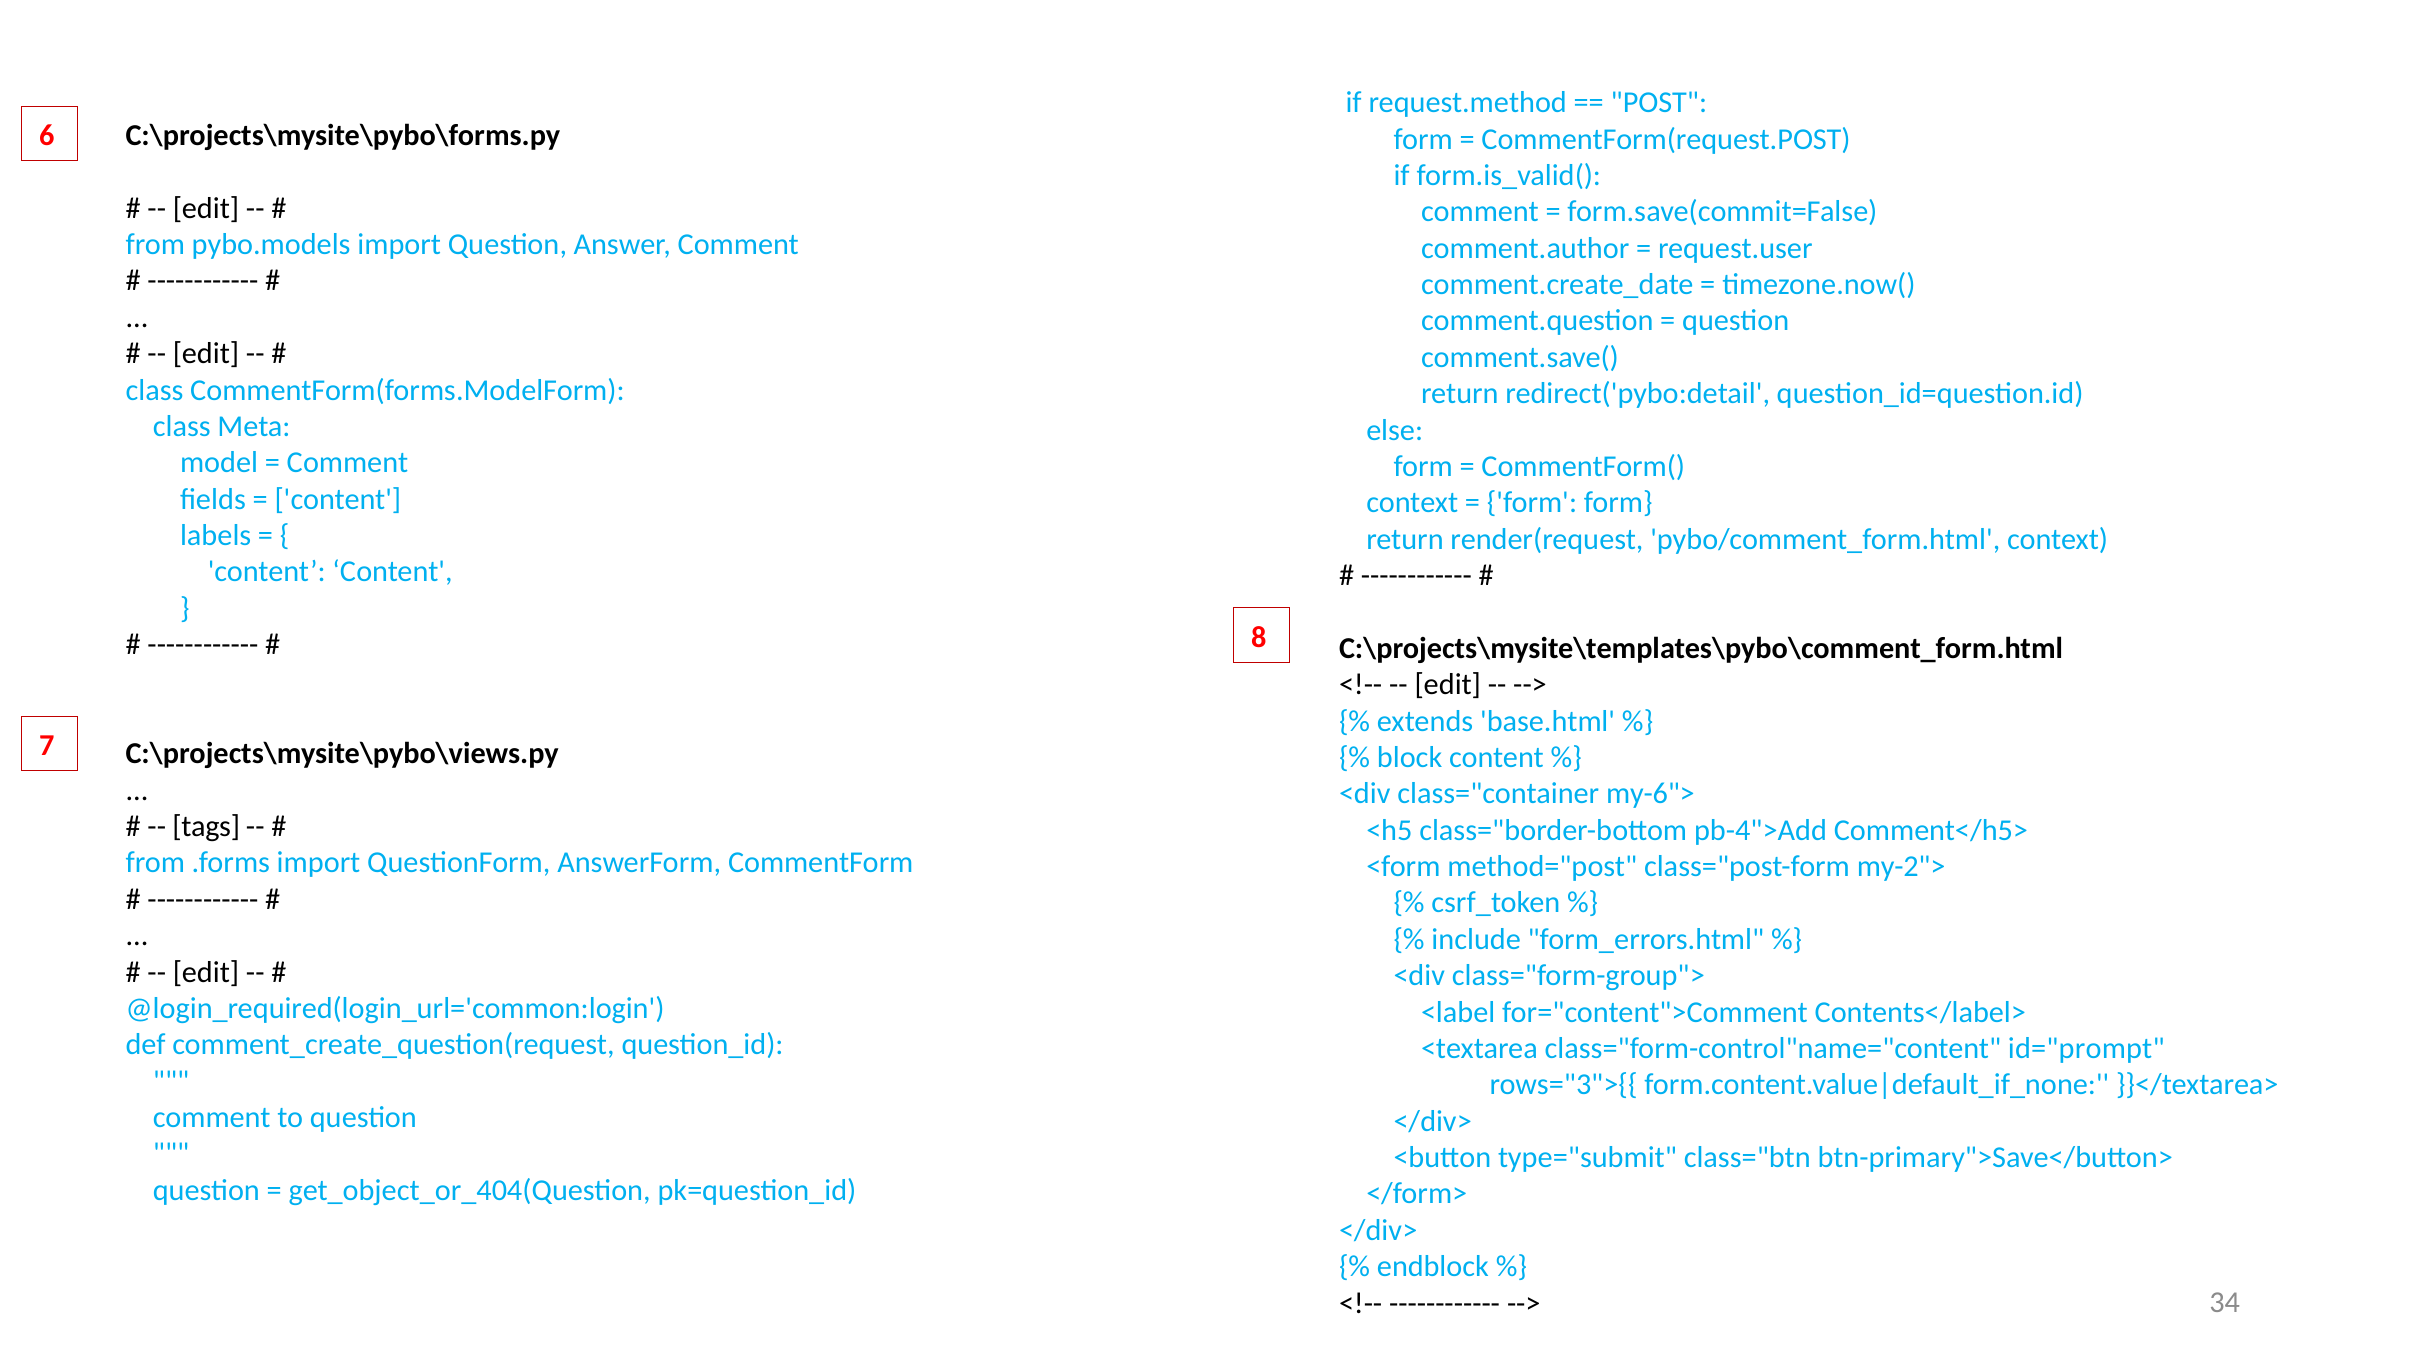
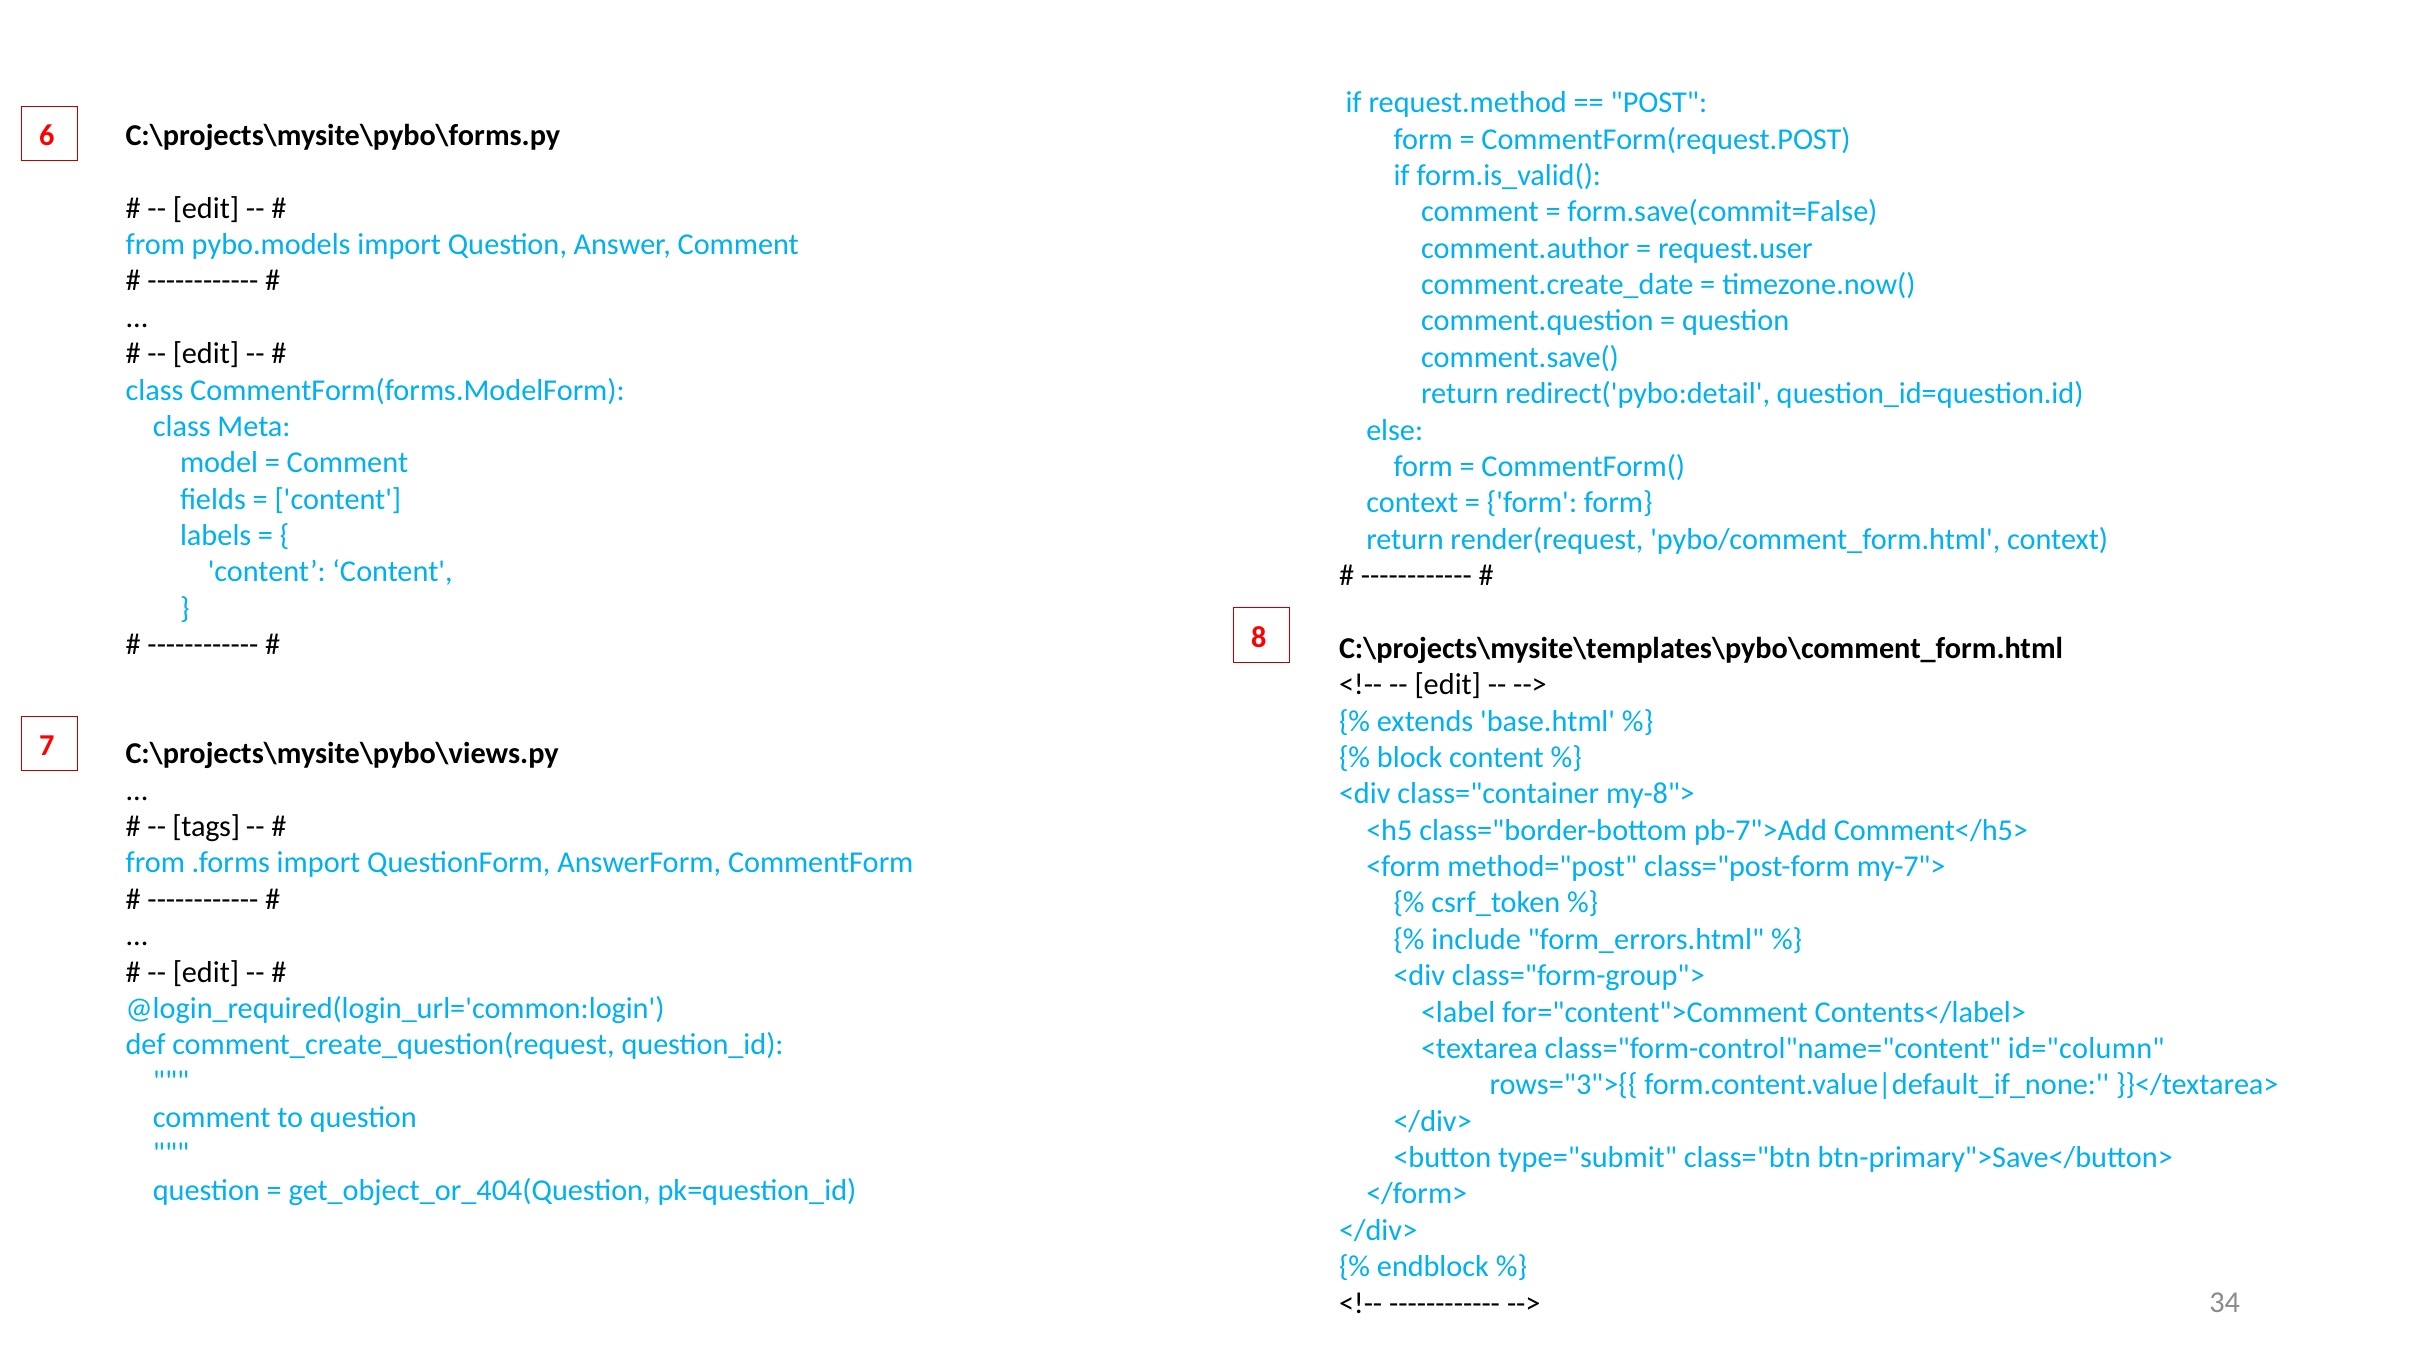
my-6">: my-6"> -> my-8">
pb-4">Add: pb-4">Add -> pb-7">Add
my-2">: my-2"> -> my-7">
id="prompt: id="prompt -> id="column
